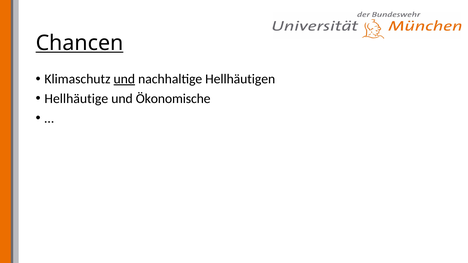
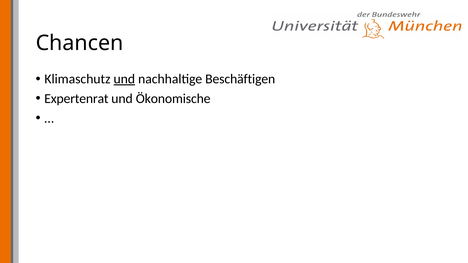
Chancen underline: present -> none
Hellhäutigen: Hellhäutigen -> Beschäftigen
Hellhäutige: Hellhäutige -> Expertenrat
